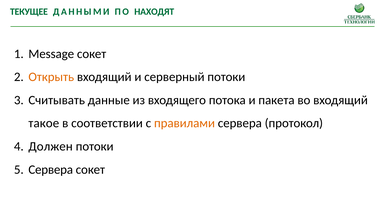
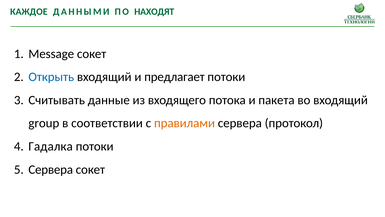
ТЕКУЩЕЕ: ТЕКУЩЕЕ -> КАЖДОЕ
Открыть colour: orange -> blue
серверный: серверный -> предлагает
такое: такое -> group
Должен: Должен -> Гадалка
